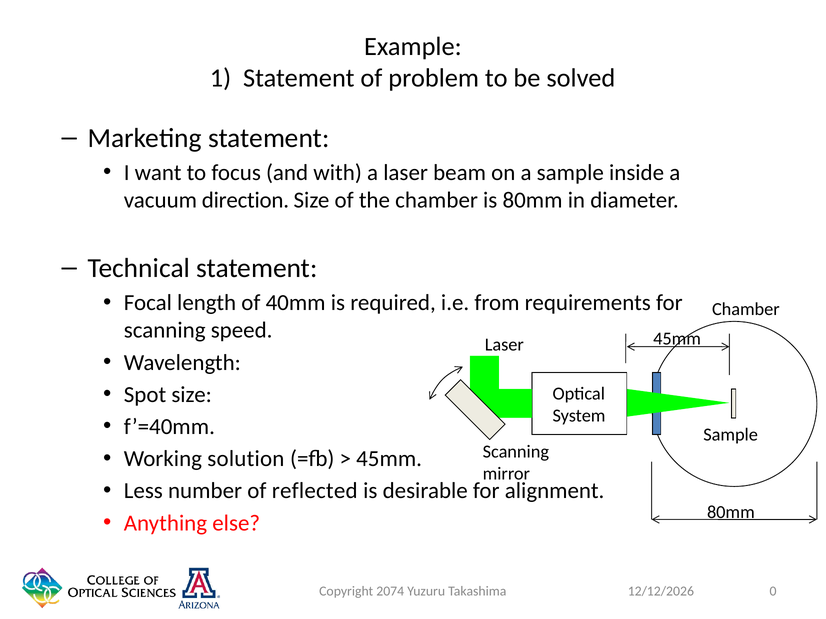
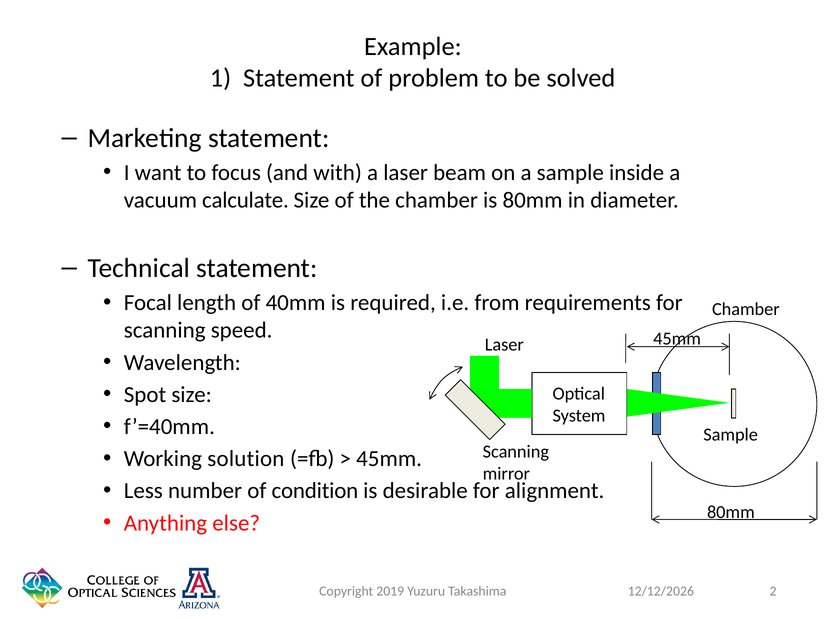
direction: direction -> calculate
reflected: reflected -> condition
2074: 2074 -> 2019
0: 0 -> 2
